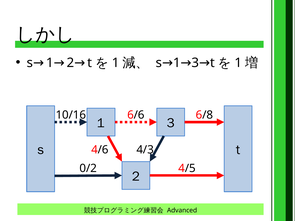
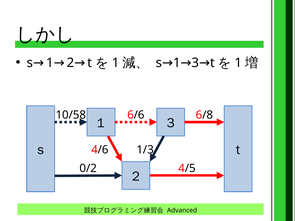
10/16: 10/16 -> 10/58
4/3: 4/3 -> 1/3
